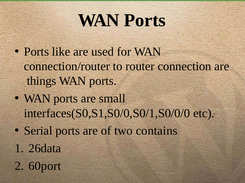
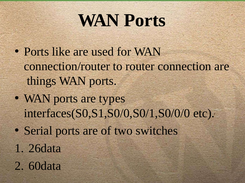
small: small -> types
contains: contains -> switches
60port: 60port -> 60data
